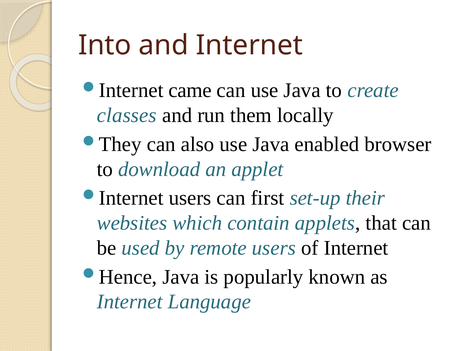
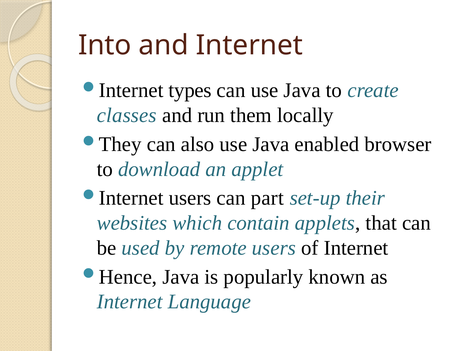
came: came -> types
first: first -> part
